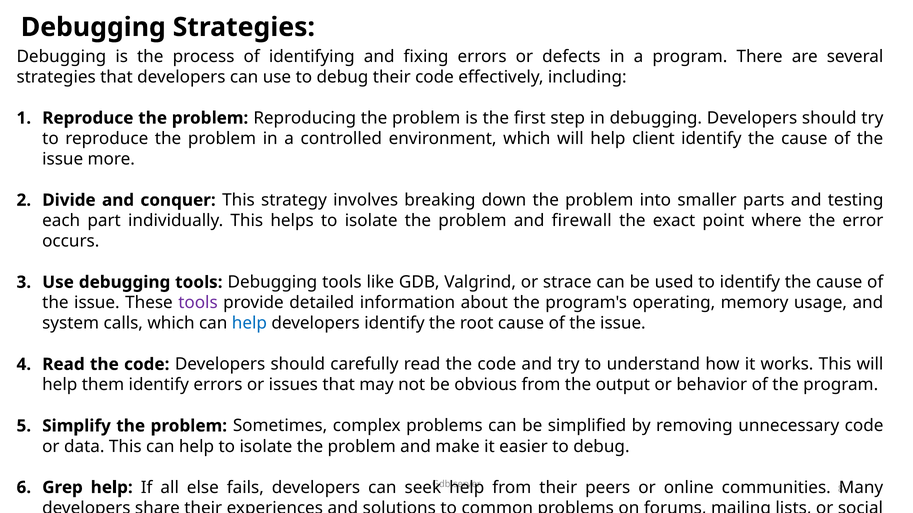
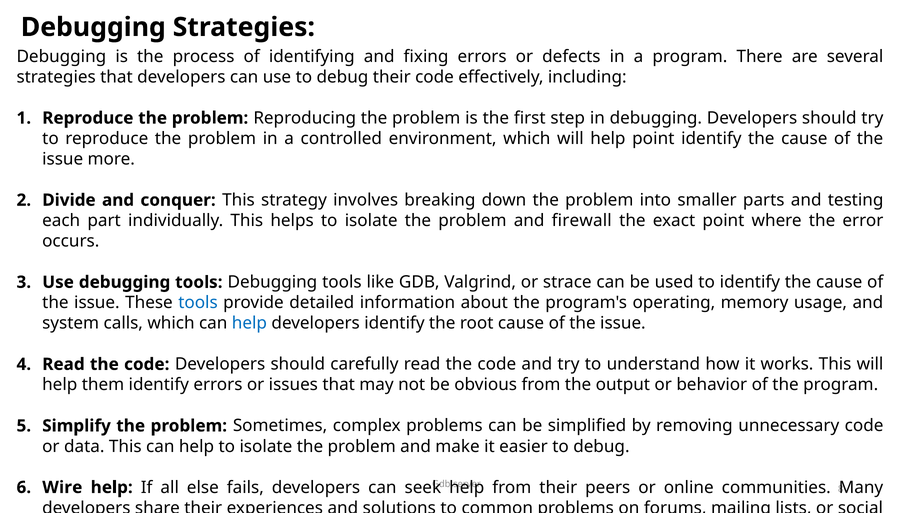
help client: client -> point
tools at (198, 303) colour: purple -> blue
Grep: Grep -> Wire
